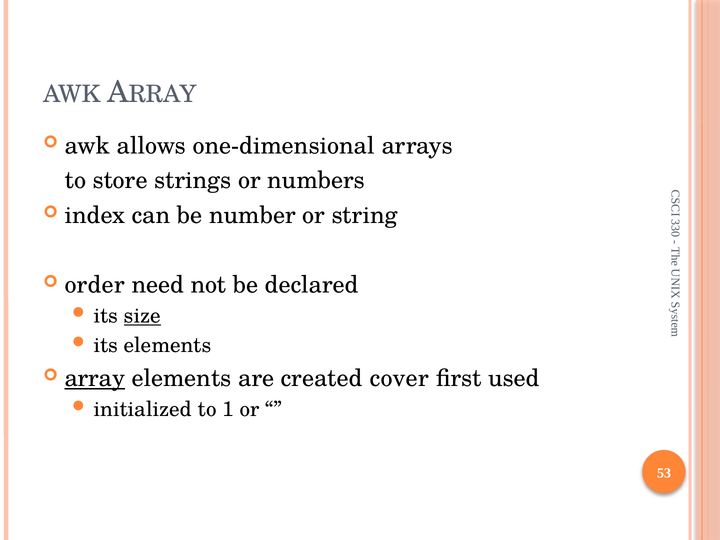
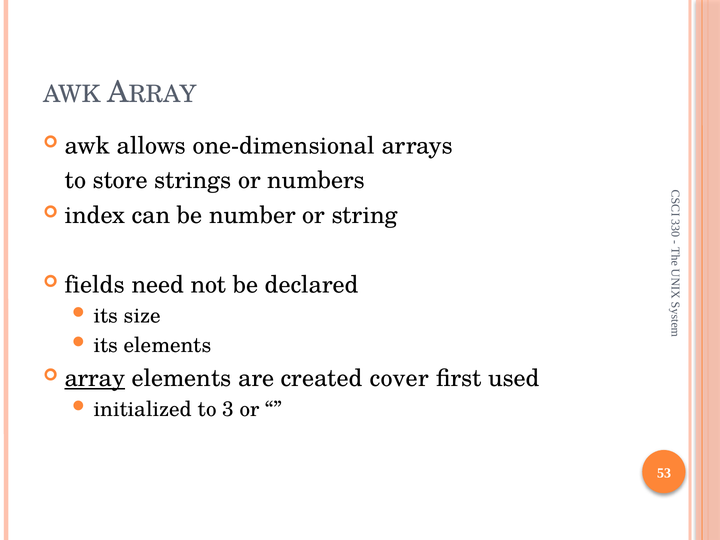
order: order -> fields
size underline: present -> none
to 1: 1 -> 3
